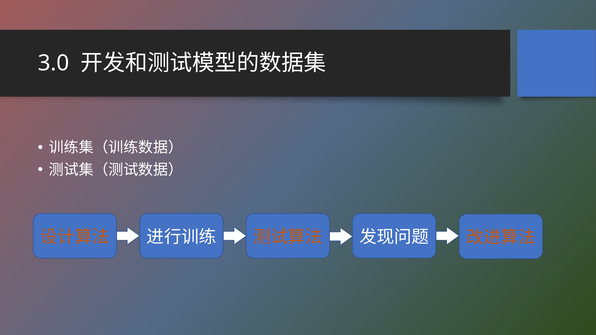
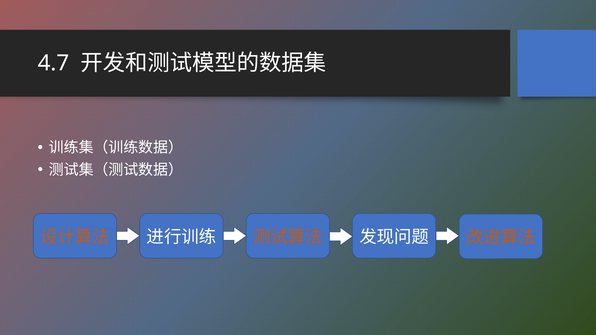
3.0: 3.0 -> 4.7
